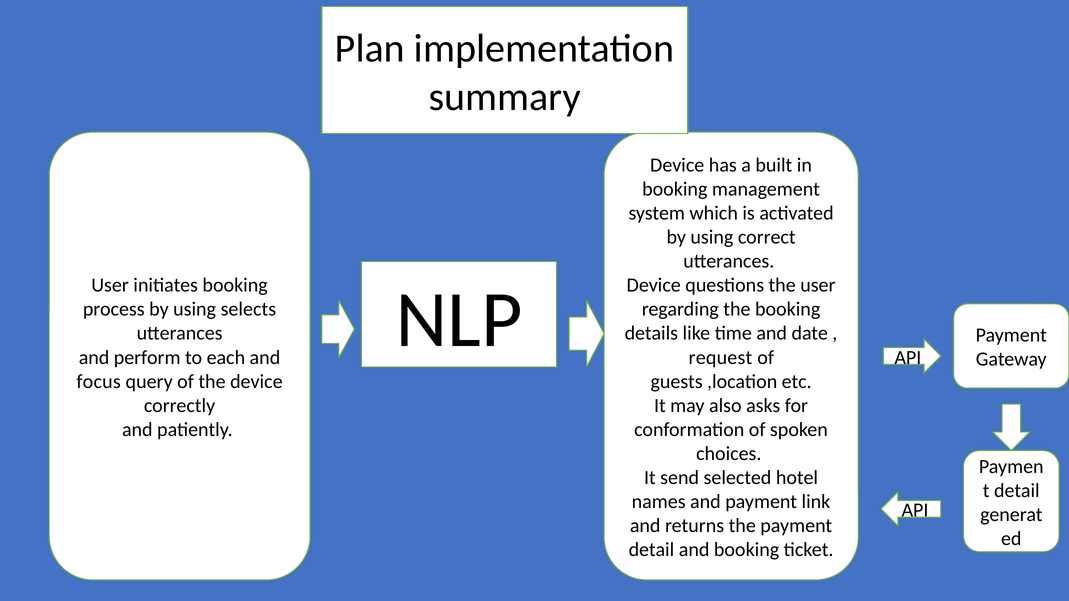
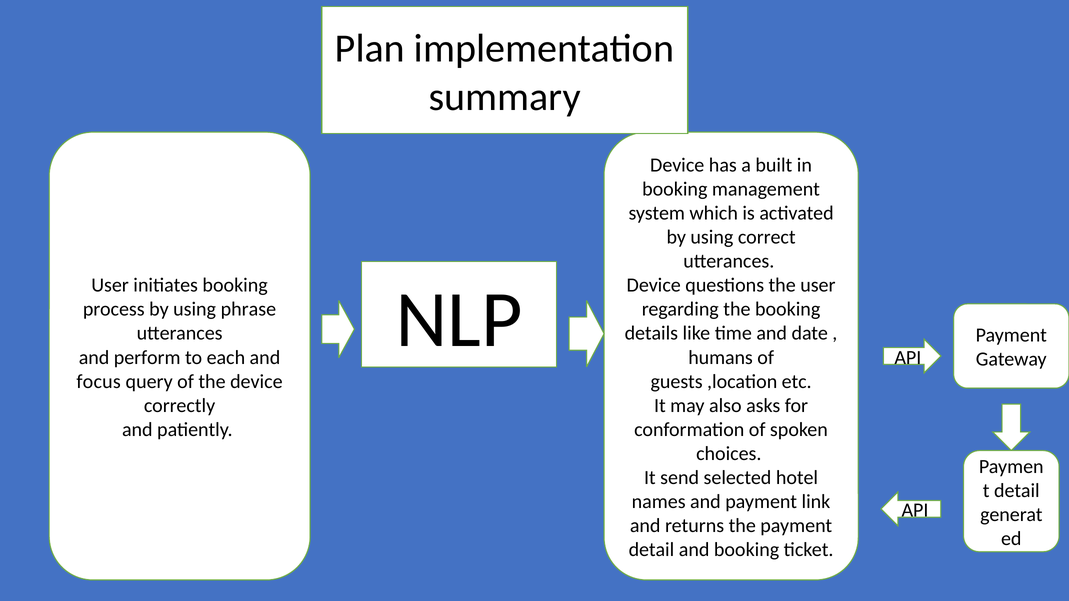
selects: selects -> phrase
request: request -> humans
